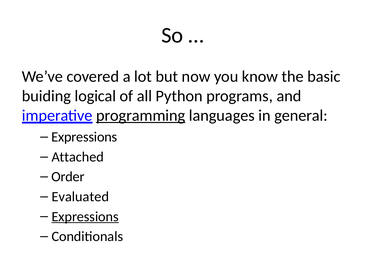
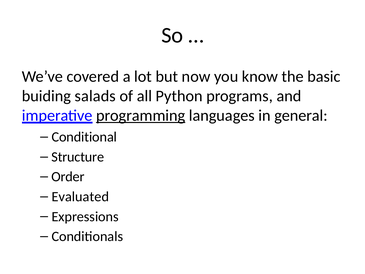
logical: logical -> salads
Expressions at (84, 137): Expressions -> Conditional
Attached: Attached -> Structure
Expressions at (85, 216) underline: present -> none
